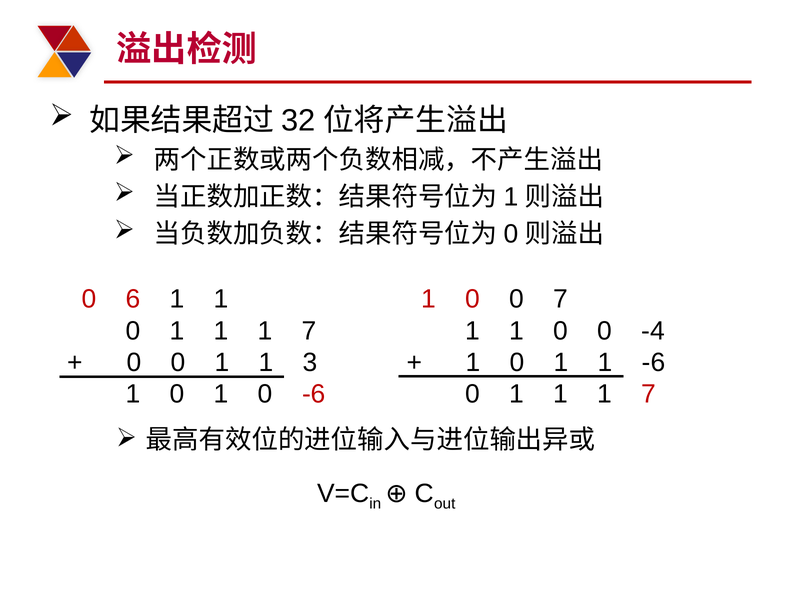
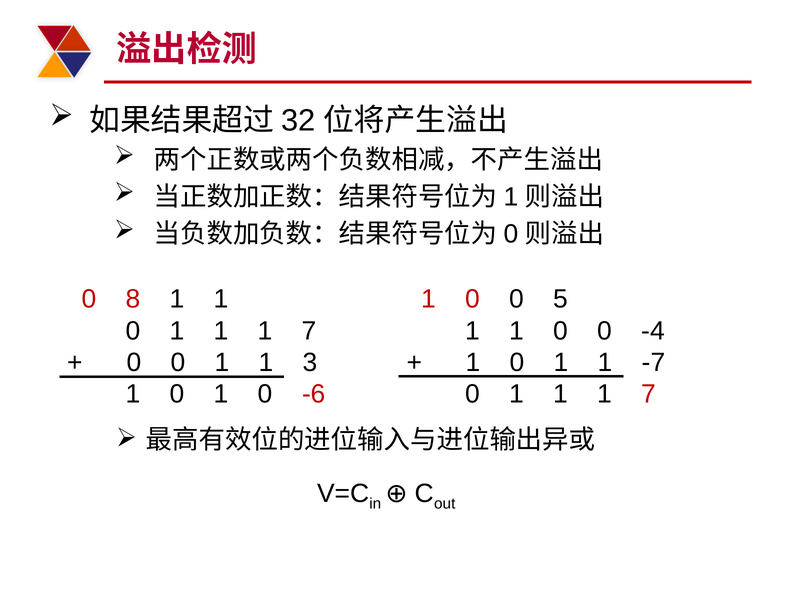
6: 6 -> 8
0 7: 7 -> 5
1 -6: -6 -> -7
